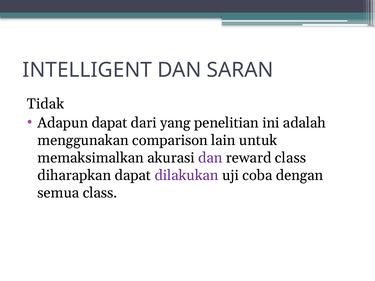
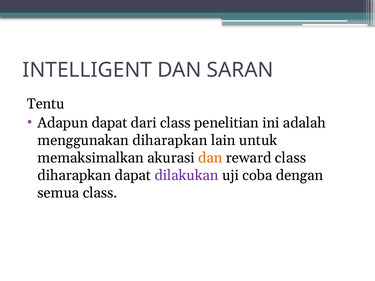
Tidak: Tidak -> Tentu
dari yang: yang -> class
menggunakan comparison: comparison -> diharapkan
dan at (210, 158) colour: purple -> orange
